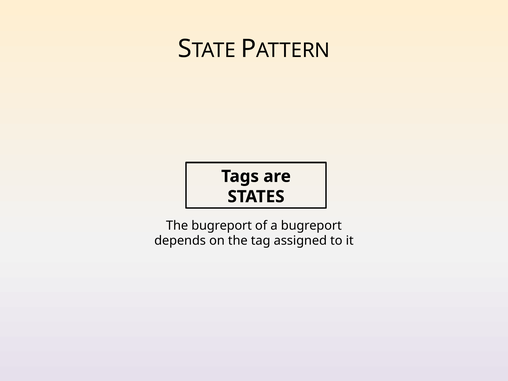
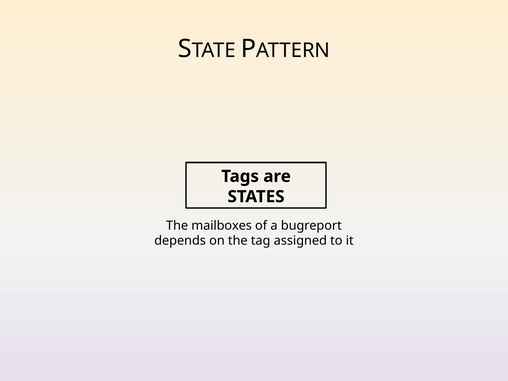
The bugreport: bugreport -> mailboxes
